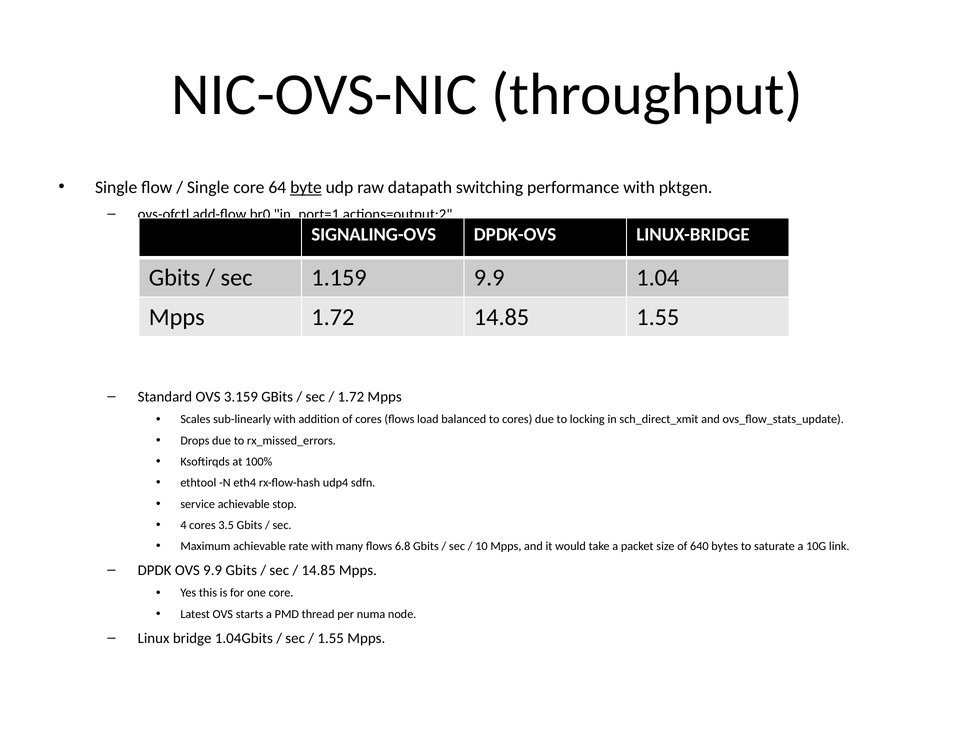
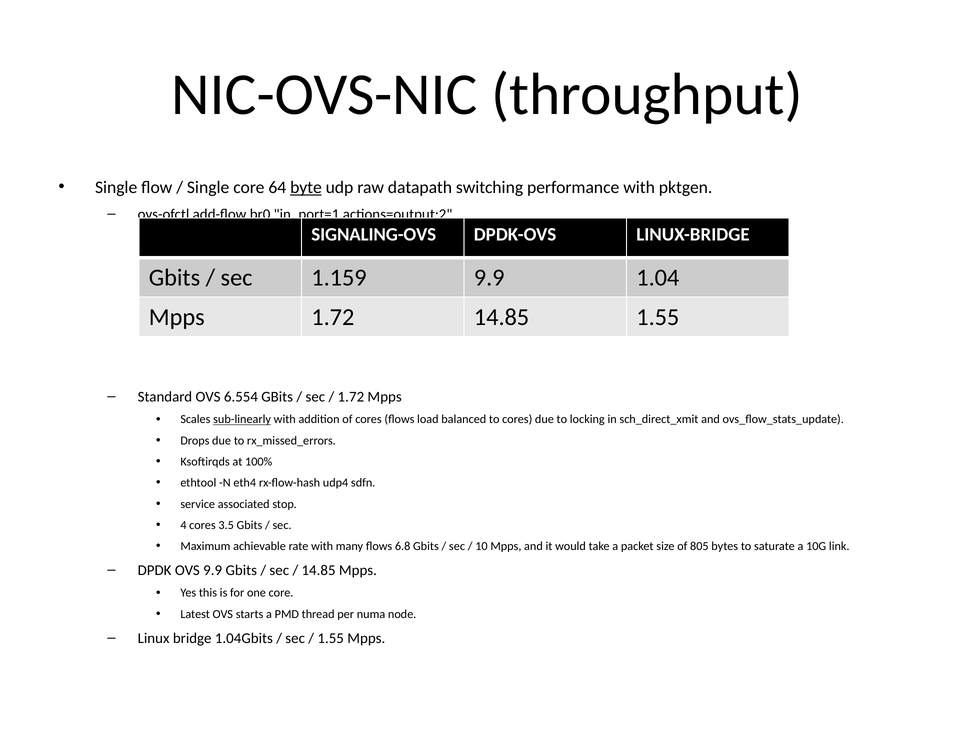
3.159: 3.159 -> 6.554
sub-linearly underline: none -> present
service achievable: achievable -> associated
640: 640 -> 805
